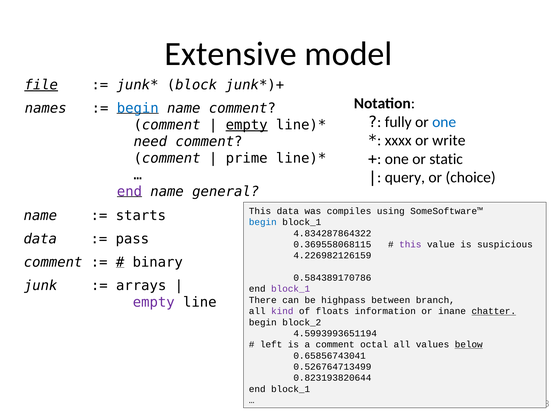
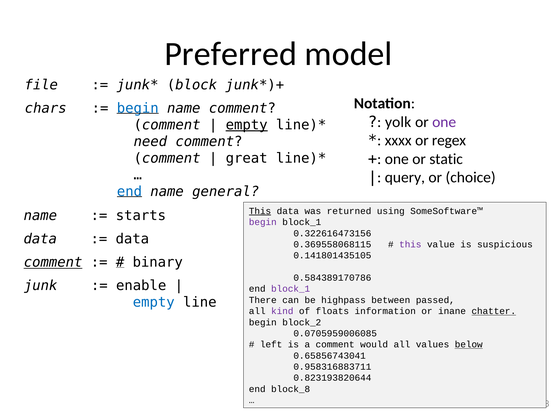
Extensive: Extensive -> Preferred
file underline: present -> none
names: names -> chars
fully: fully -> yolk
one at (444, 122) colour: blue -> purple
write: write -> regex
prime: prime -> great
end at (129, 192) colour: purple -> blue
This at (260, 211) underline: none -> present
compiles: compiles -> returned
begin at (263, 223) colour: blue -> purple
4.834287864322: 4.834287864322 -> 0.322616473156
pass at (132, 239): pass -> data
4.226982126159: 4.226982126159 -> 0.141801435105
comment at (53, 263) underline: none -> present
arrays: arrays -> enable
empty at (154, 303) colour: purple -> blue
branch: branch -> passed
4.5993993651194: 4.5993993651194 -> 0.0705959006085
octal: octal -> would
0.526764713499: 0.526764713499 -> 0.958316883711
block_1 at (291, 390): block_1 -> block_8
